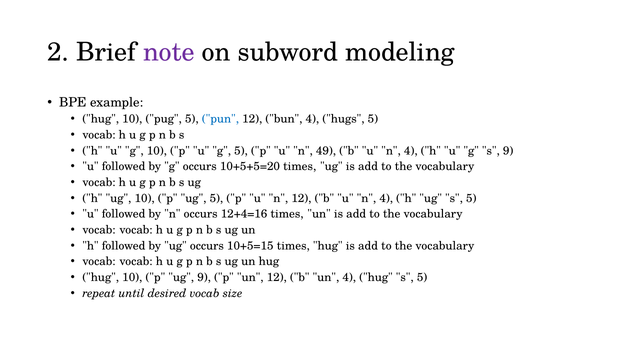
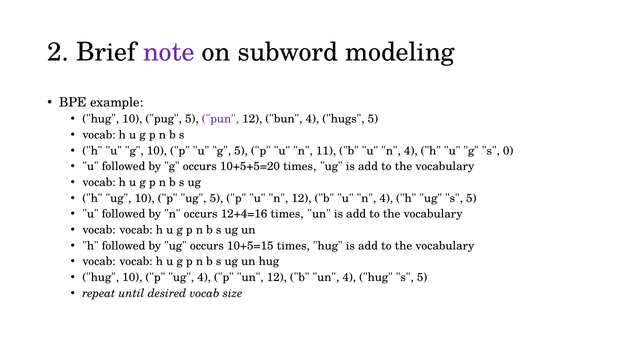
pun colour: blue -> purple
49: 49 -> 11
s 9: 9 -> 0
ug 9: 9 -> 4
